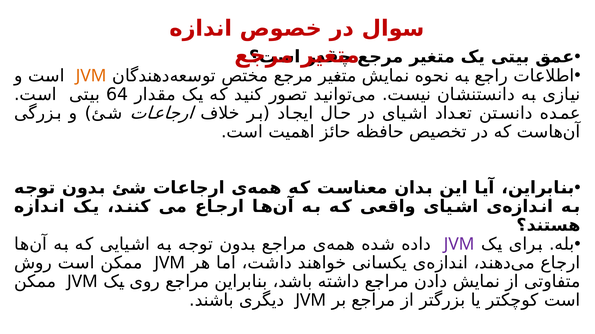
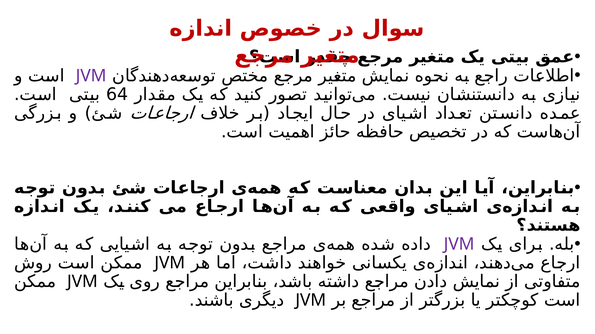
JVM at (91, 76) colour: orange -> purple
